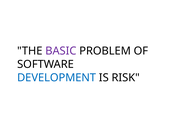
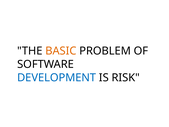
BASIC colour: purple -> orange
